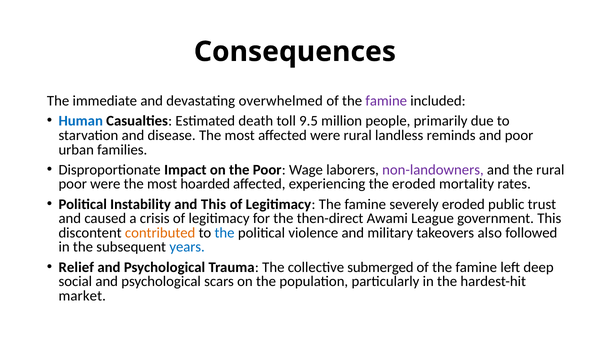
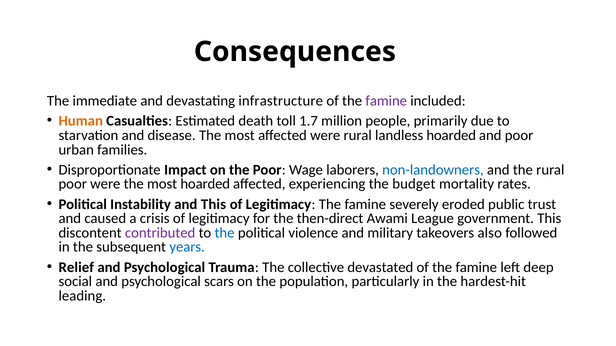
overwhelmed: overwhelmed -> infrastructure
Human colour: blue -> orange
9.5: 9.5 -> 1.7
landless reminds: reminds -> hoarded
non-landowners colour: purple -> blue
the eroded: eroded -> budget
contributed colour: orange -> purple
submerged: submerged -> devastated
market: market -> leading
